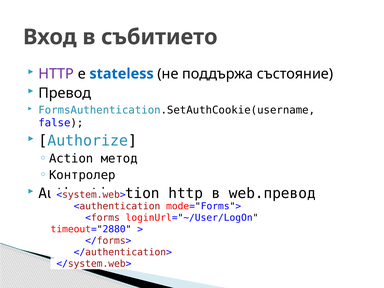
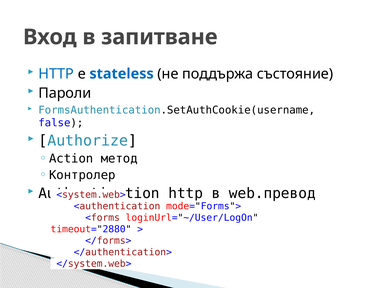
събитието: събитието -> запитване
HTTP at (56, 74) colour: purple -> blue
Превод: Превод -> Пароли
